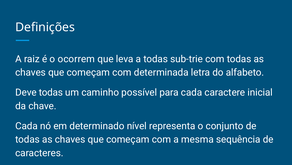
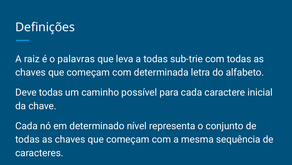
ocorrem: ocorrem -> palavras
